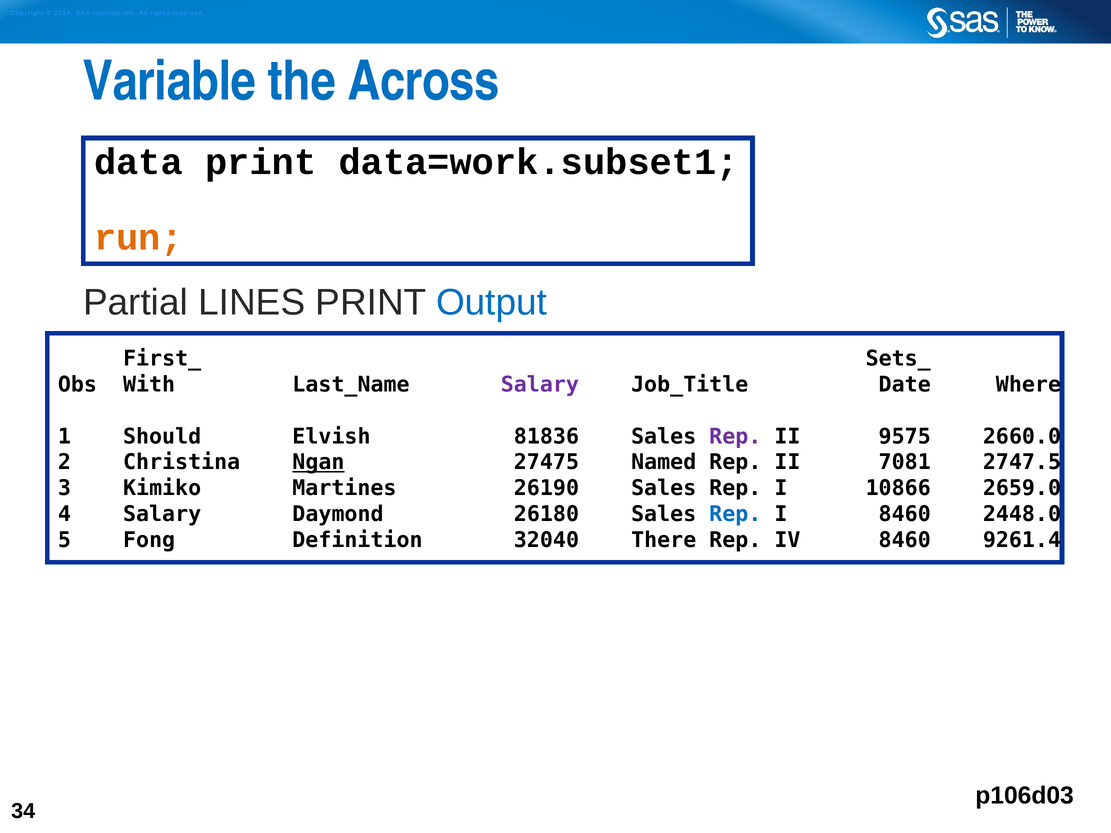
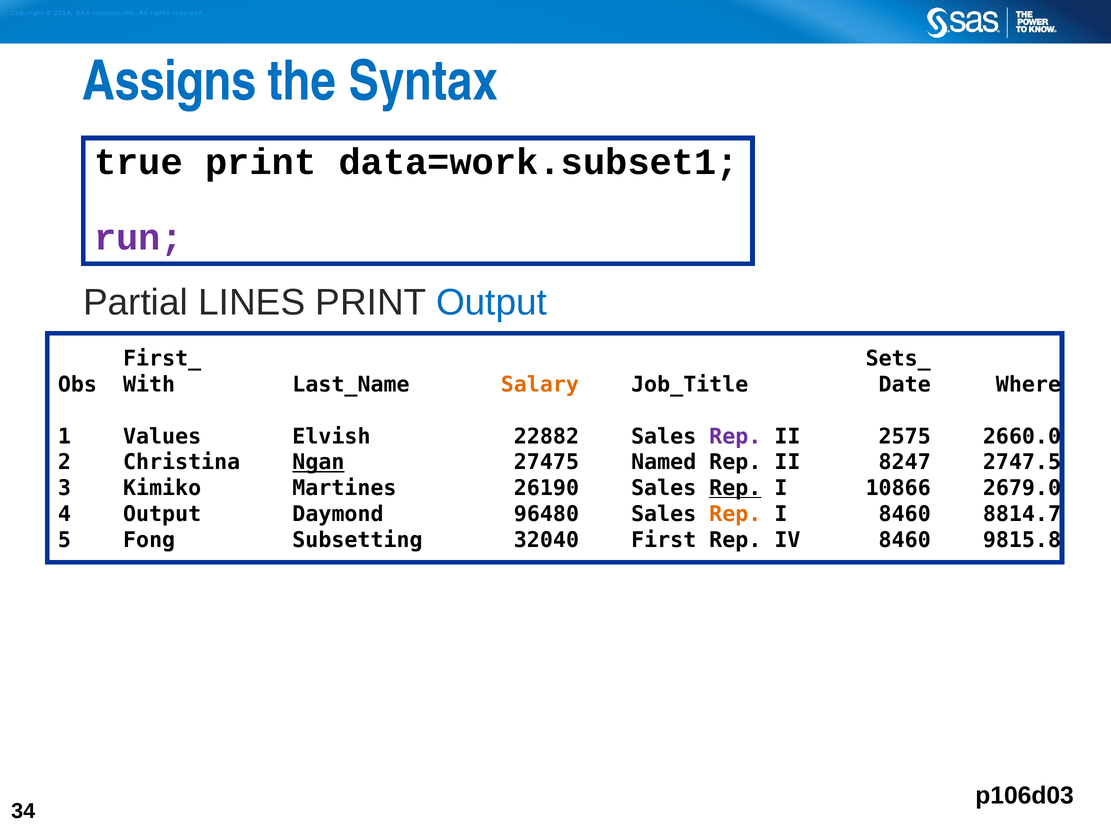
Variable: Variable -> Assigns
Across: Across -> Syntax
data: data -> true
run colour: orange -> purple
Salary at (540, 385) colour: purple -> orange
Should: Should -> Values
81836: 81836 -> 22882
9575: 9575 -> 2575
7081: 7081 -> 8247
Rep at (735, 488) underline: none -> present
2659.0: 2659.0 -> 2679.0
4 Salary: Salary -> Output
26180: 26180 -> 96480
Rep at (735, 514) colour: blue -> orange
2448.0: 2448.0 -> 8814.7
Definition: Definition -> Subsetting
There: There -> First
9261.4: 9261.4 -> 9815.8
